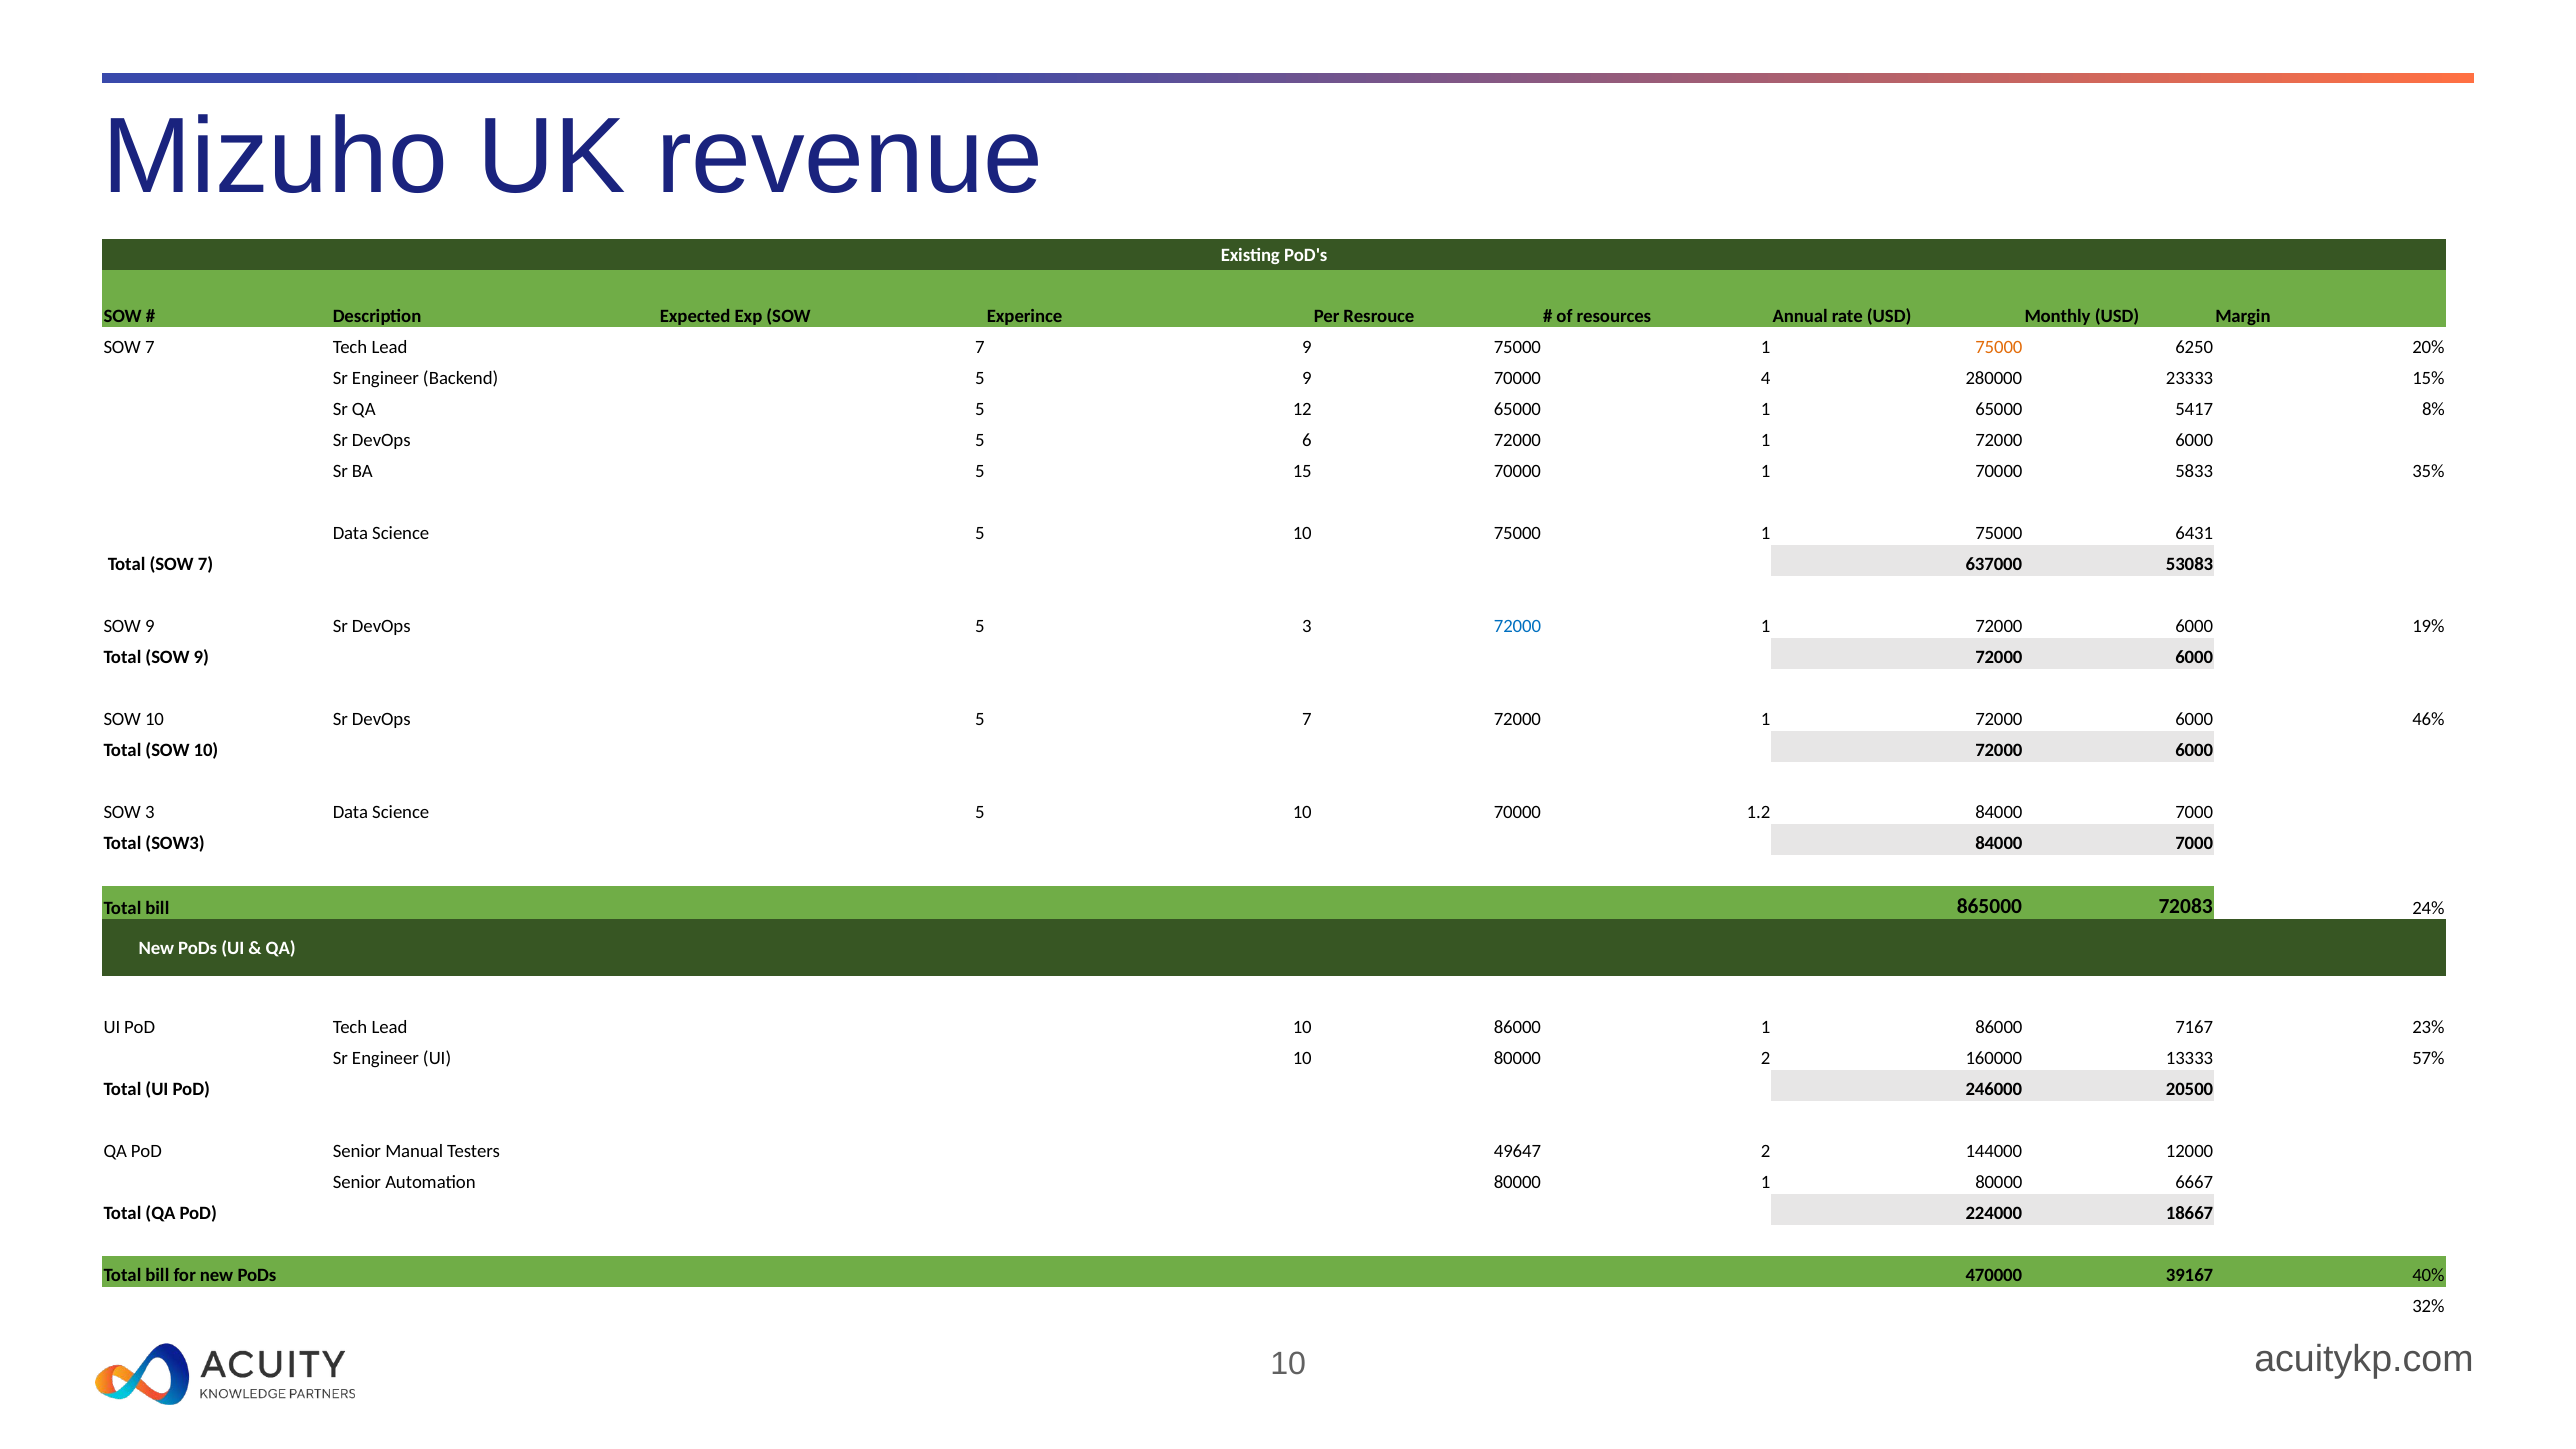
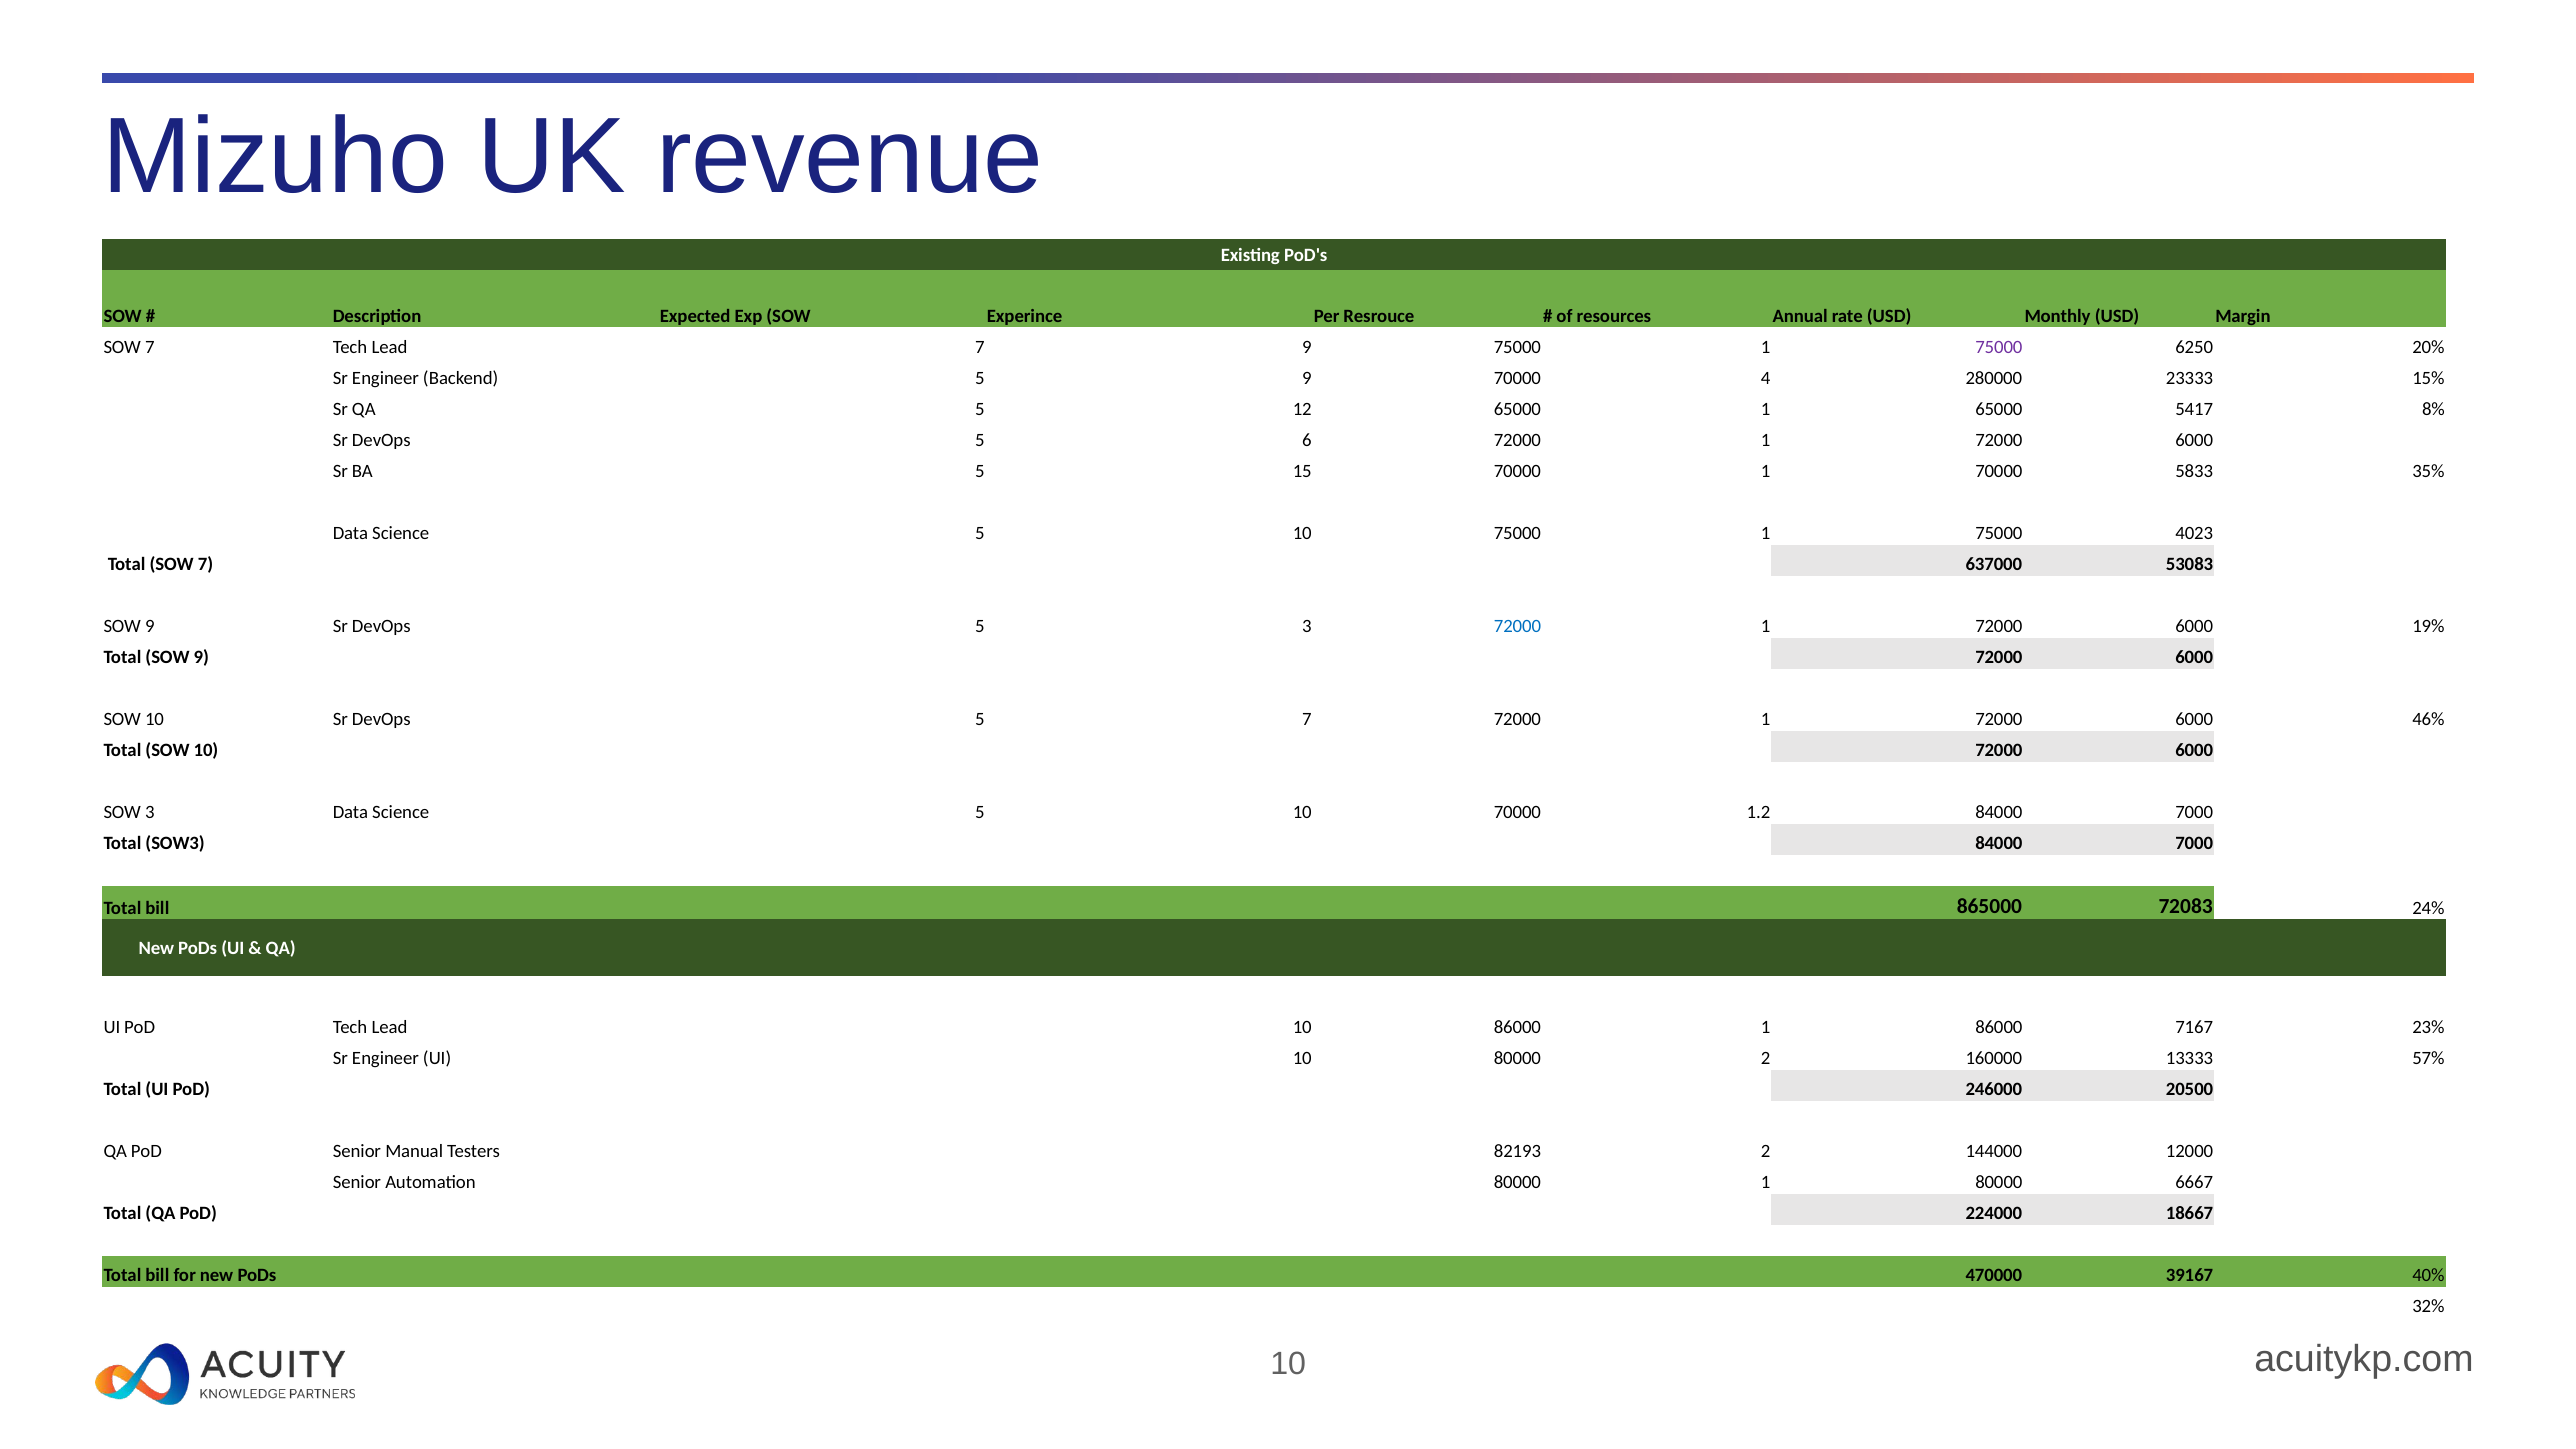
75000 at (1999, 347) colour: orange -> purple
6431: 6431 -> 4023
49647: 49647 -> 82193
